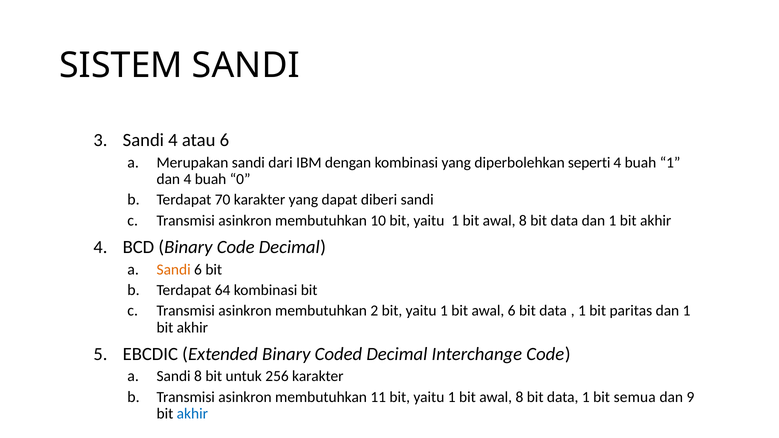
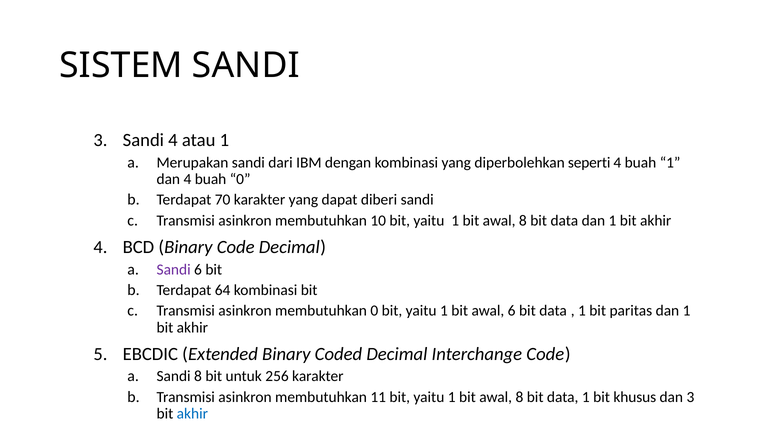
atau 6: 6 -> 1
Sandi at (174, 270) colour: orange -> purple
membutuhkan 2: 2 -> 0
semua: semua -> khusus
dan 9: 9 -> 3
